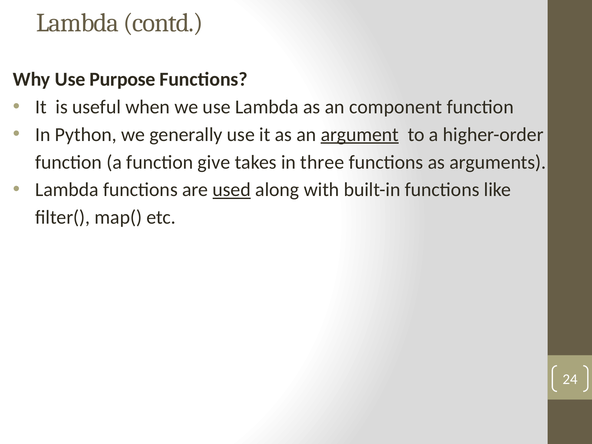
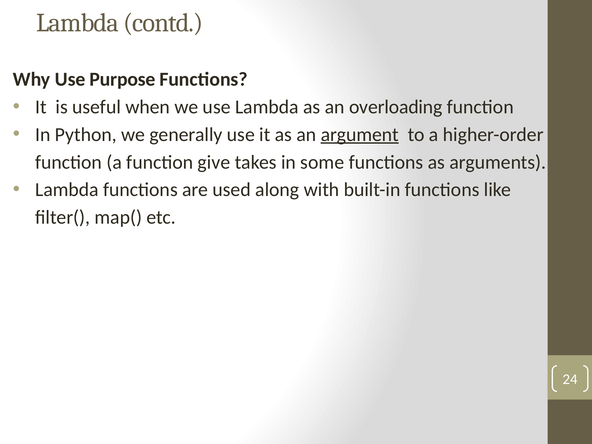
component: component -> overloading
three: three -> some
used underline: present -> none
